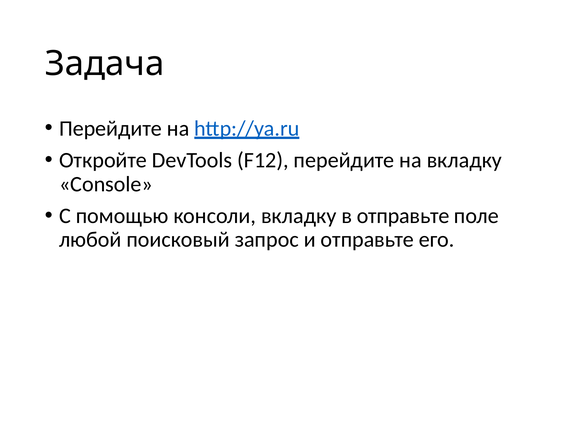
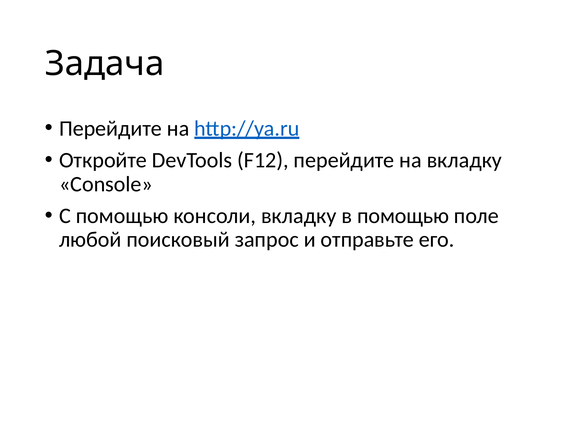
в отправьте: отправьте -> помощью
